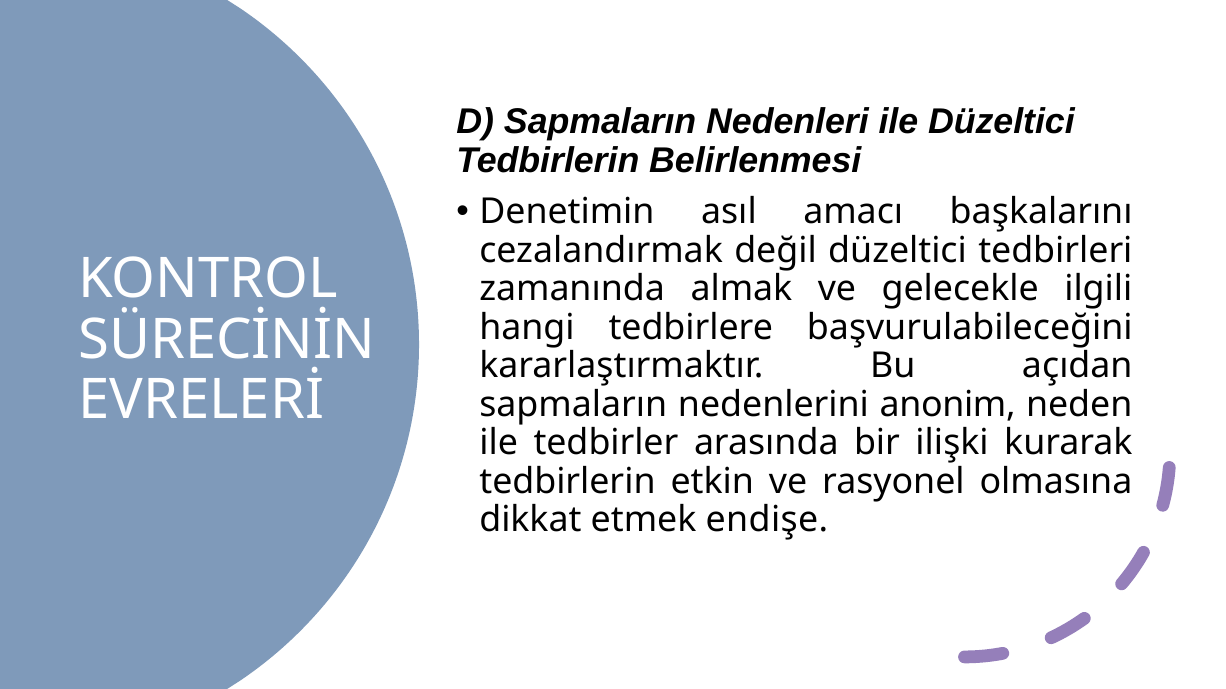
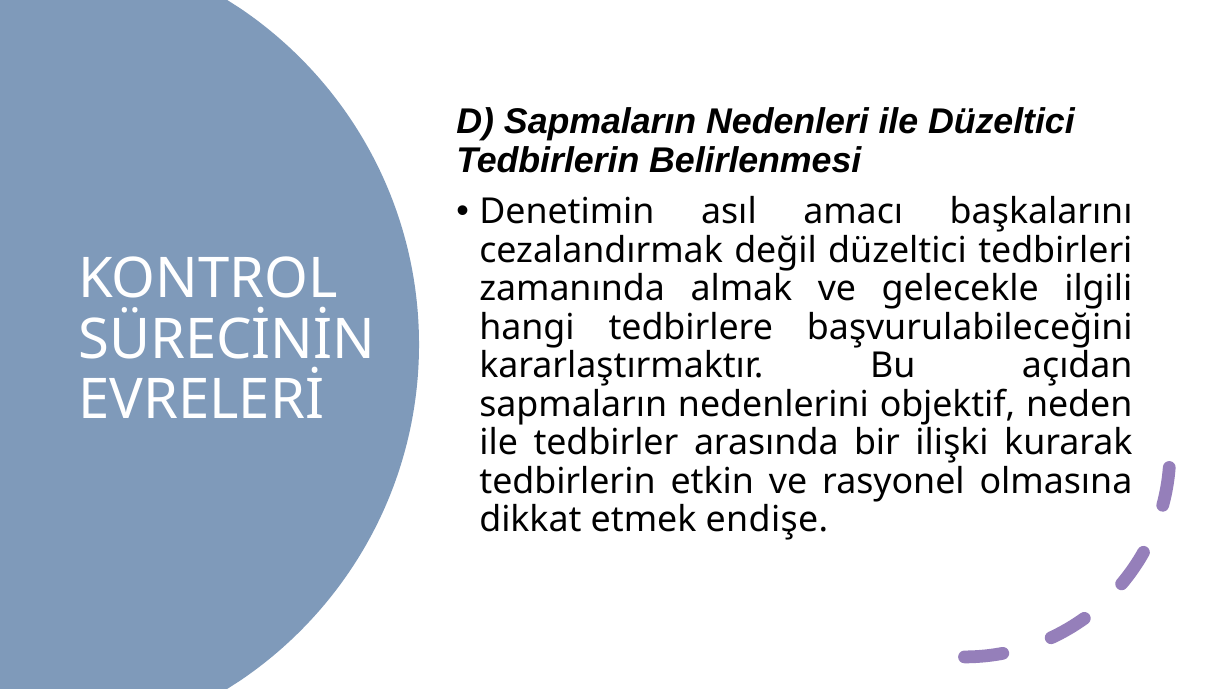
anonim: anonim -> objektif
